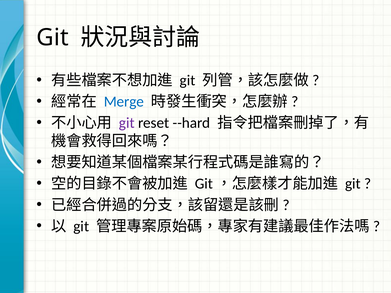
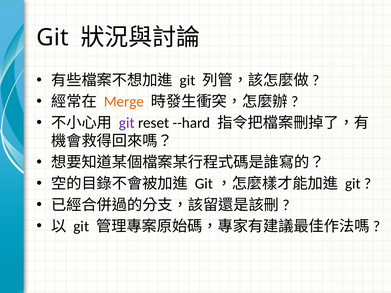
Merge colour: blue -> orange
